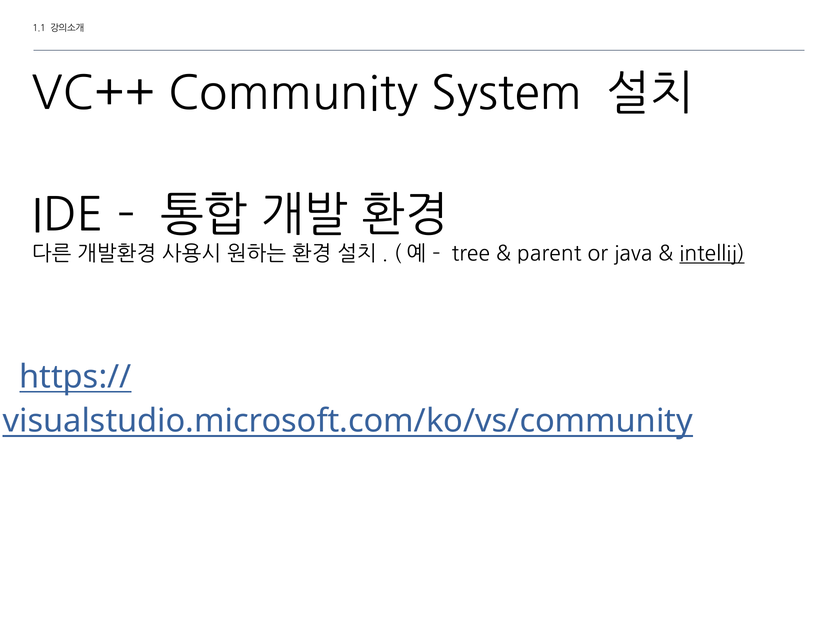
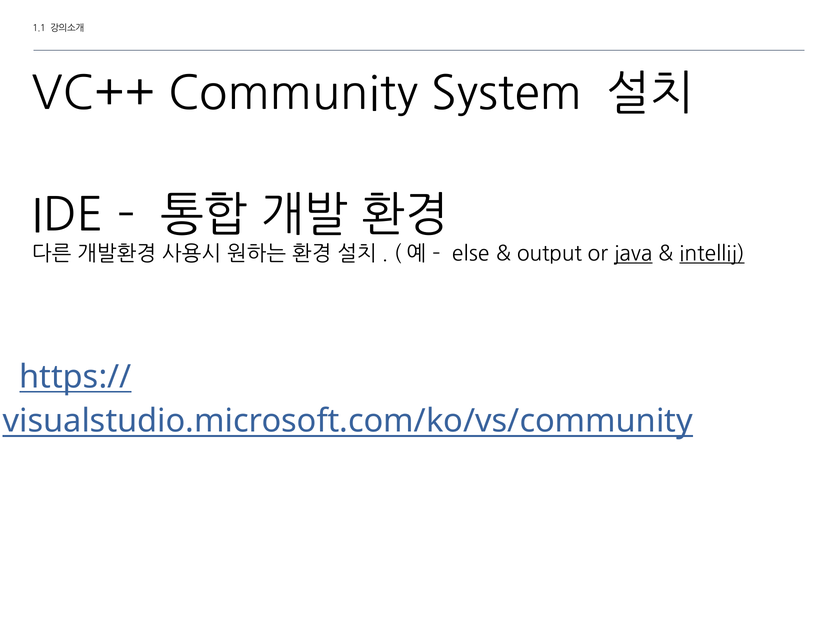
tree: tree -> else
parent: parent -> output
java underline: none -> present
